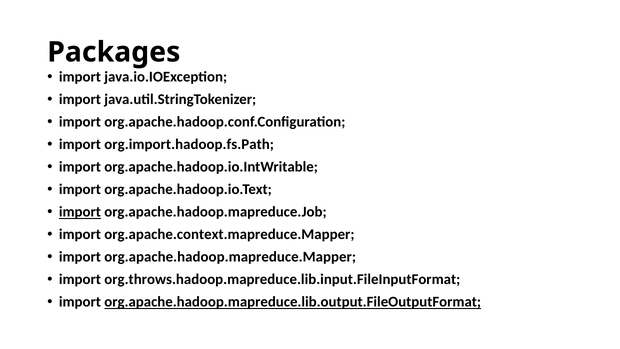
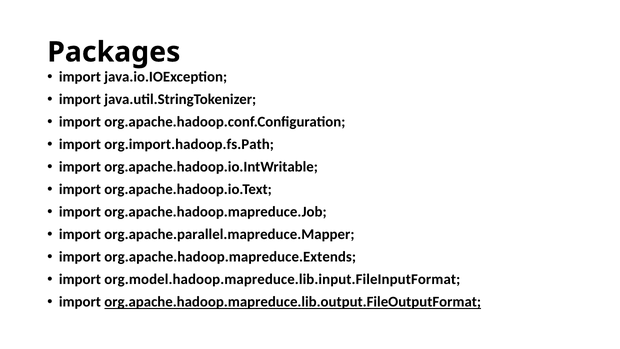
import at (80, 212) underline: present -> none
org.apache.context.mapreduce.Mapper: org.apache.context.mapreduce.Mapper -> org.apache.parallel.mapreduce.Mapper
org.apache.hadoop.mapreduce.Mapper: org.apache.hadoop.mapreduce.Mapper -> org.apache.hadoop.mapreduce.Extends
org.throws.hadoop.mapreduce.lib.input.FileInputFormat: org.throws.hadoop.mapreduce.lib.input.FileInputFormat -> org.model.hadoop.mapreduce.lib.input.FileInputFormat
